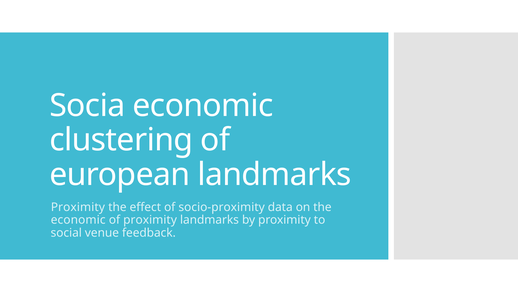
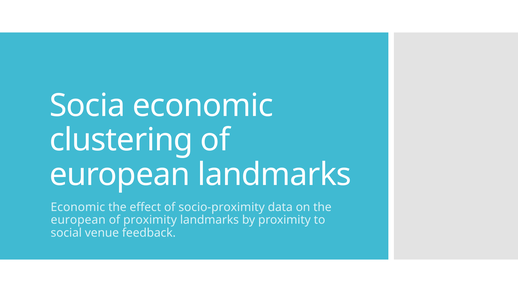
Proximity at (78, 207): Proximity -> Economic
economic at (78, 220): economic -> european
